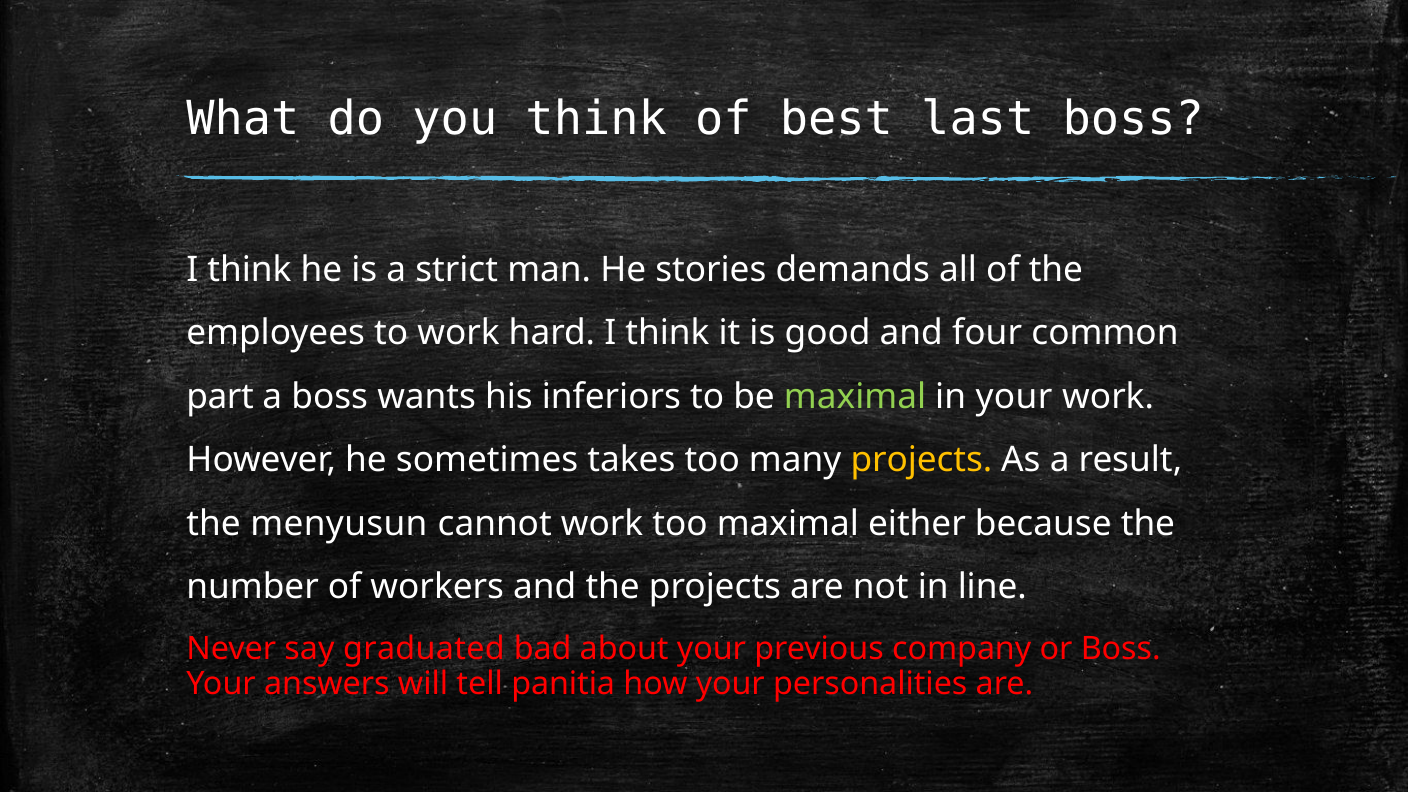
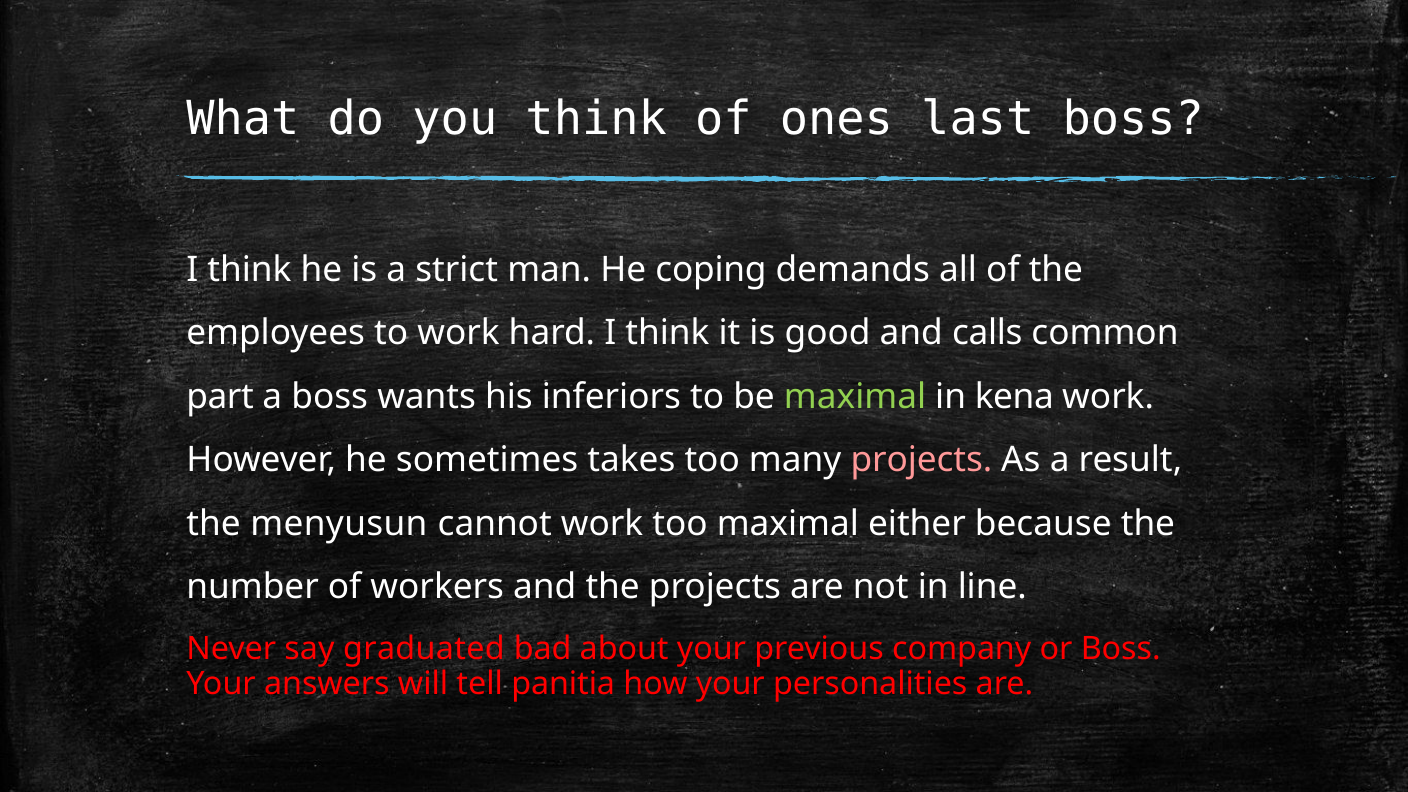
best: best -> ones
stories: stories -> coping
four: four -> calls
in your: your -> kena
projects at (921, 460) colour: yellow -> pink
